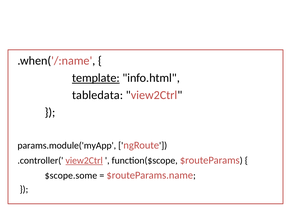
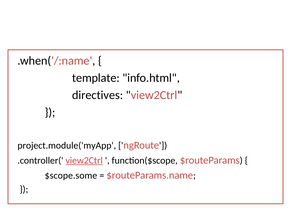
template underline: present -> none
tabledata: tabledata -> directives
params.module('myApp: params.module('myApp -> project.module('myApp
